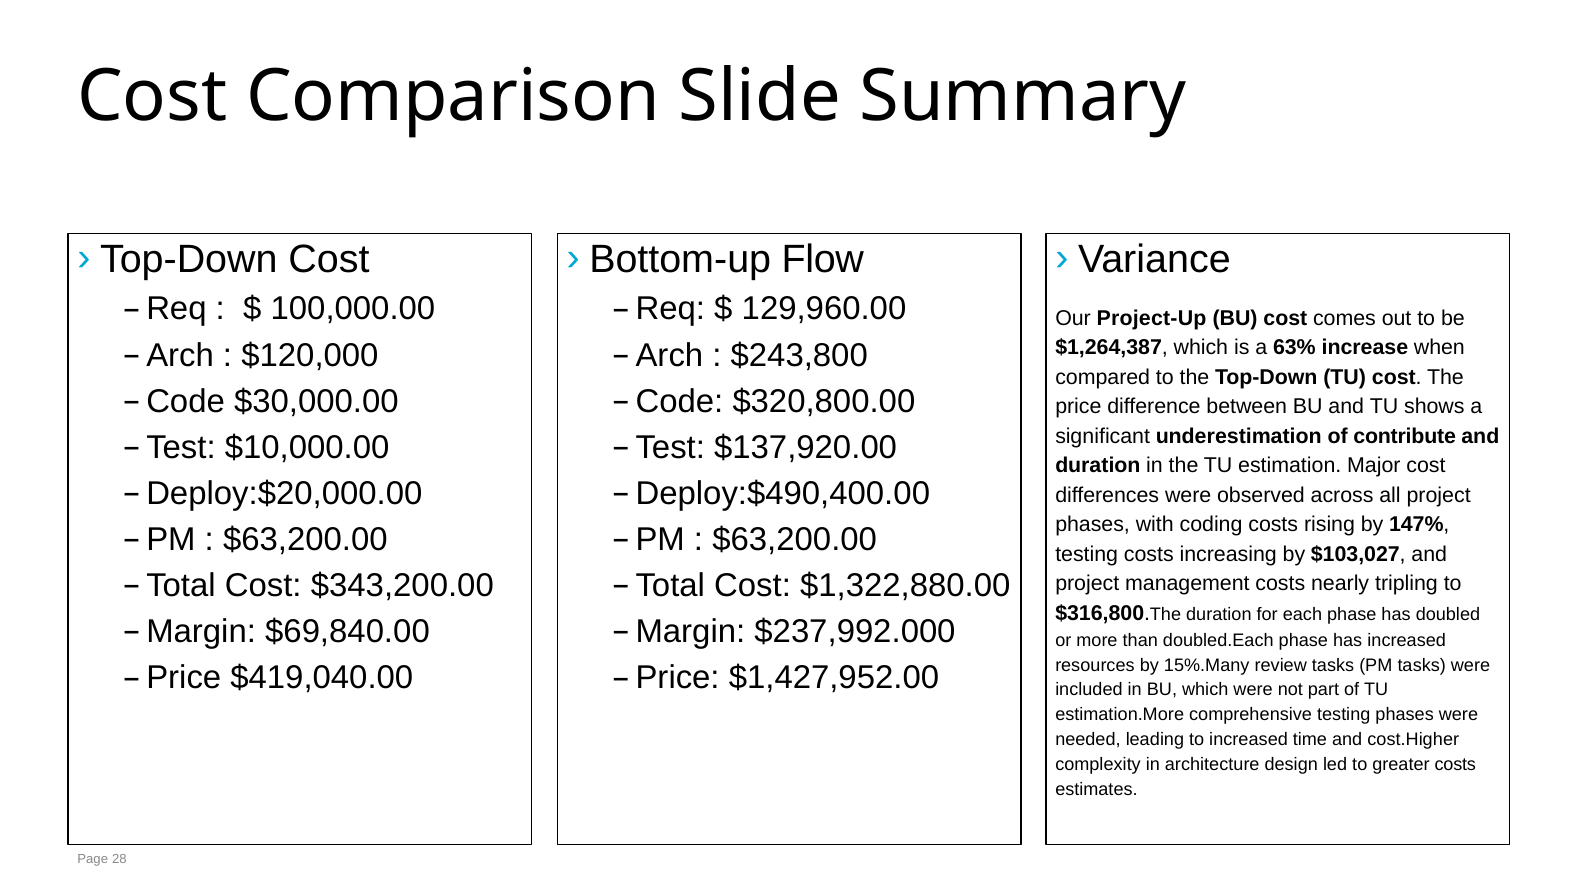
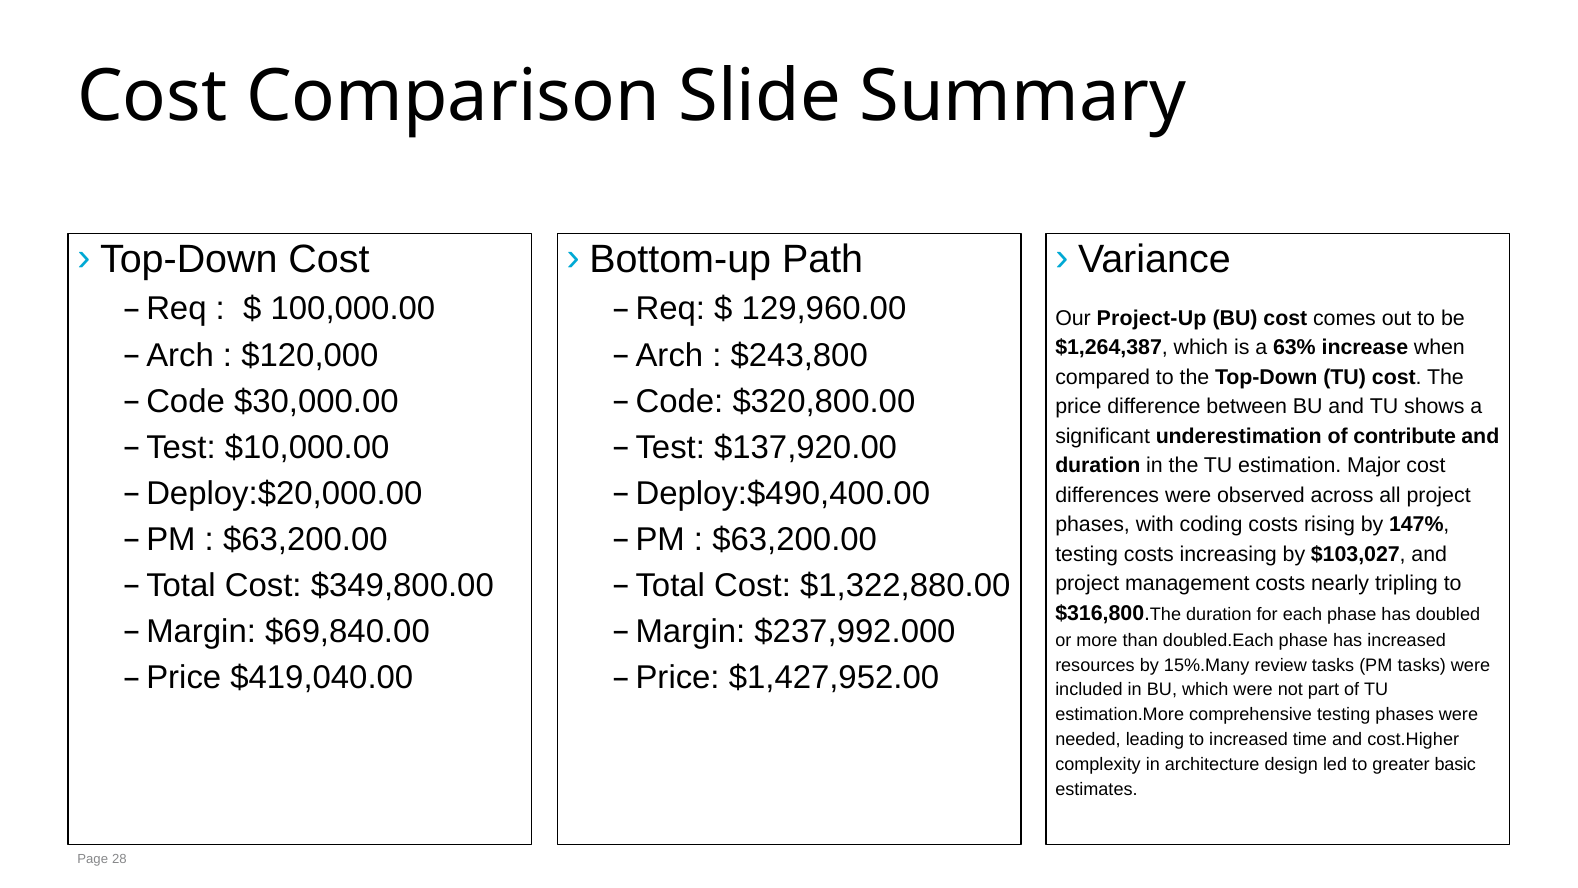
Flow: Flow -> Path
$343,200.00: $343,200.00 -> $349,800.00
greater costs: costs -> basic
